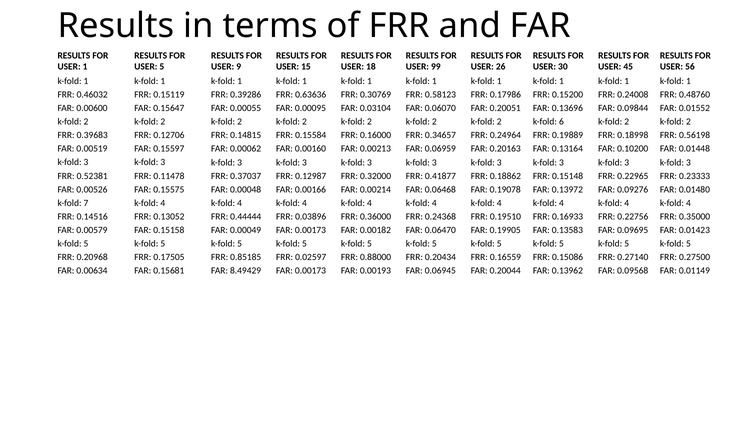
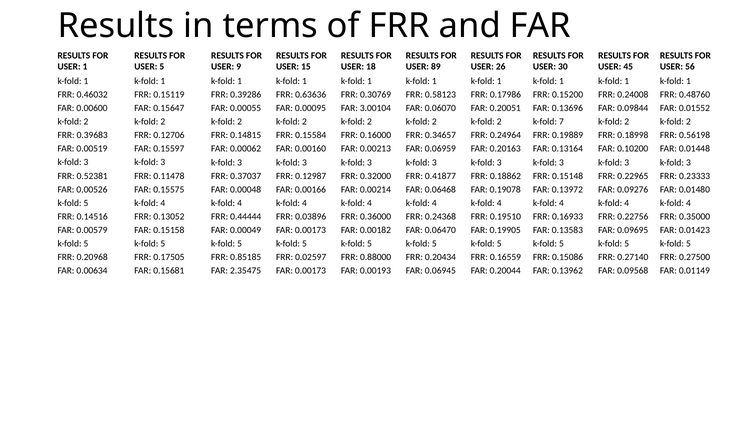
99: 99 -> 89
0.03104: 0.03104 -> 3.00104
6: 6 -> 7
7 at (86, 203): 7 -> 5
8.49429: 8.49429 -> 2.35475
